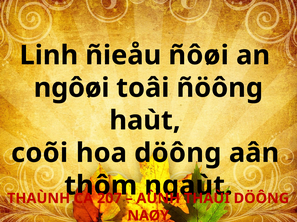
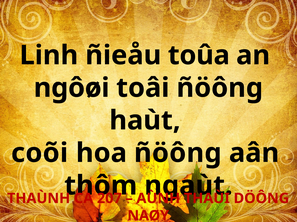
ñôøi: ñôøi -> toûa
hoa döông: döông -> ñöông
